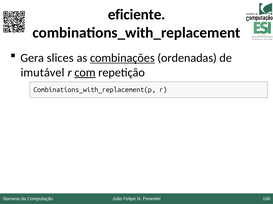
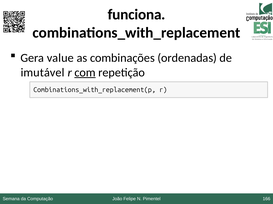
eficiente: eficiente -> funciona
slices: slices -> value
combinações underline: present -> none
